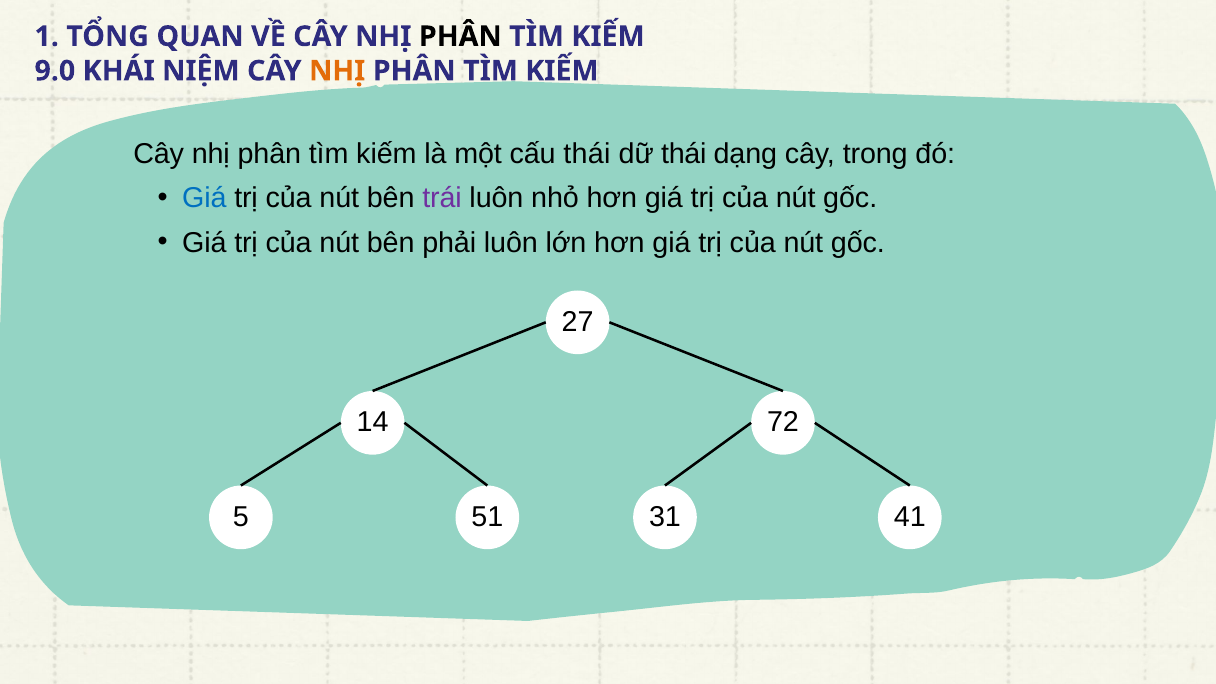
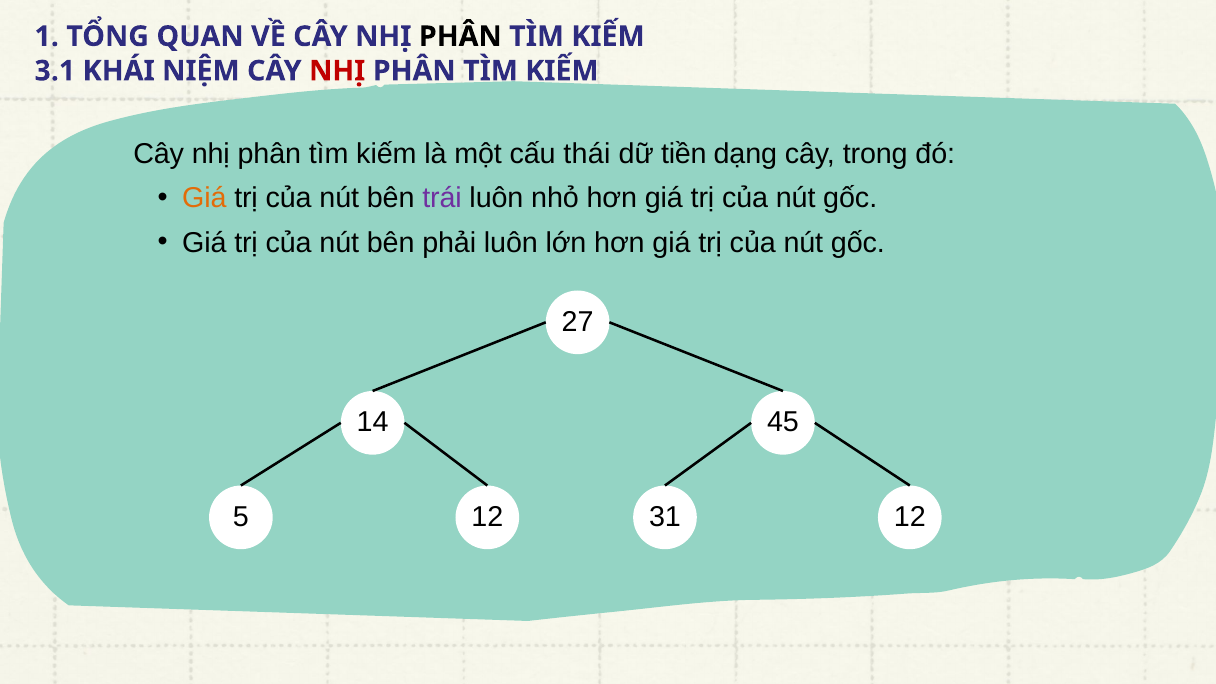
9.0: 9.0 -> 3.1
NHỊ at (337, 71) colour: orange -> red
dữ thái: thái -> tiền
Giá at (204, 198) colour: blue -> orange
72: 72 -> 45
5 51: 51 -> 12
31 41: 41 -> 12
